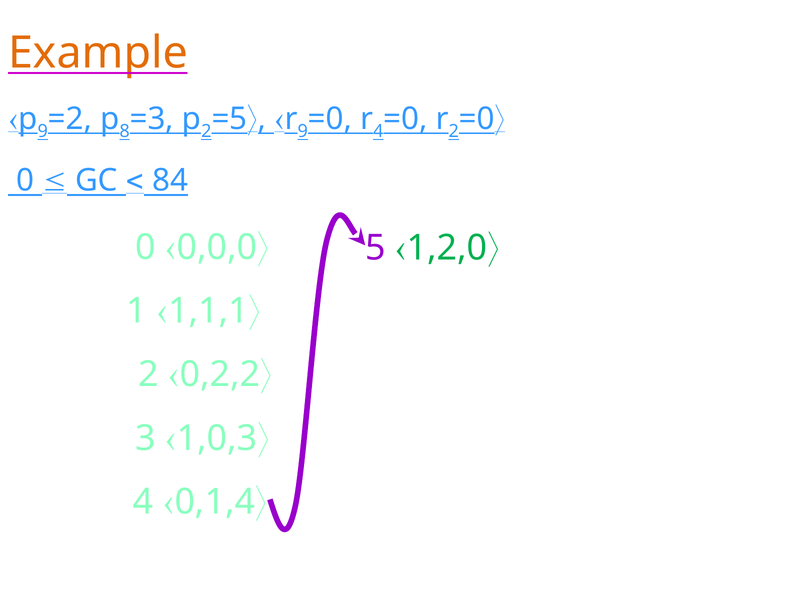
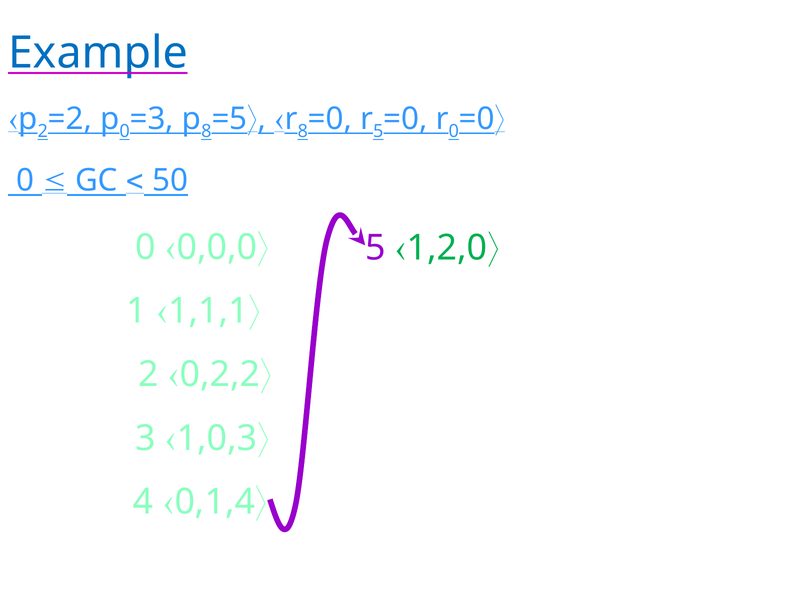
Example colour: orange -> blue
9 at (43, 131): 9 -> 2
8 at (125, 131): 8 -> 0
2 at (206, 131): 2 -> 8
9 at (303, 131): 9 -> 8
4 at (378, 131): 4 -> 5
2 at (454, 131): 2 -> 0
84: 84 -> 50
